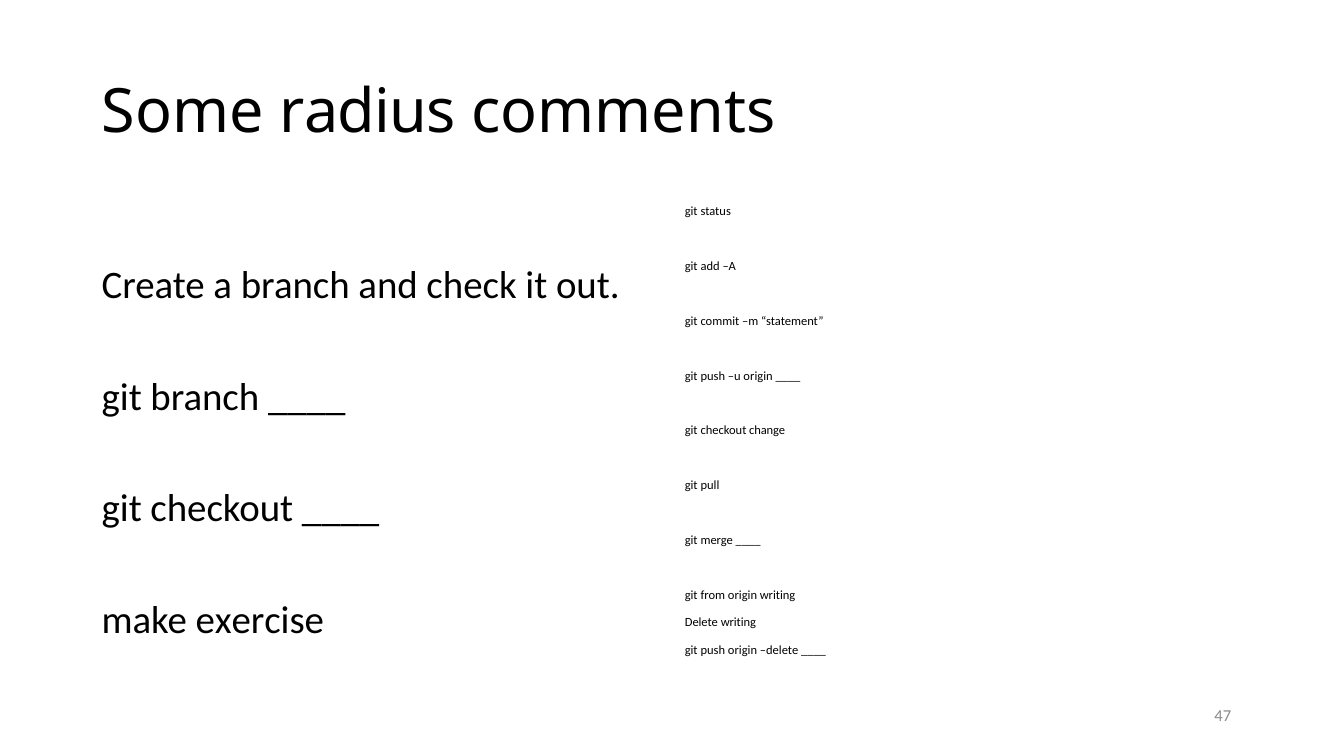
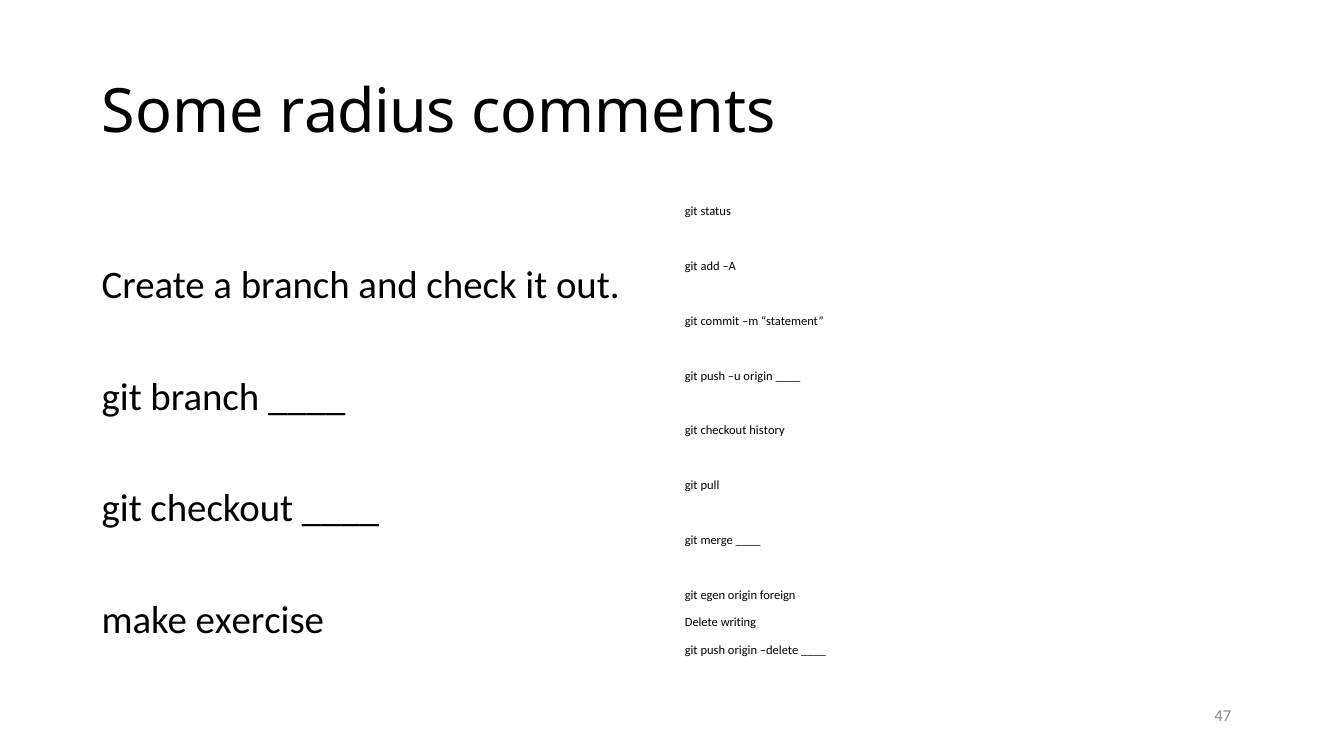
change: change -> history
from: from -> egen
origin writing: writing -> foreign
